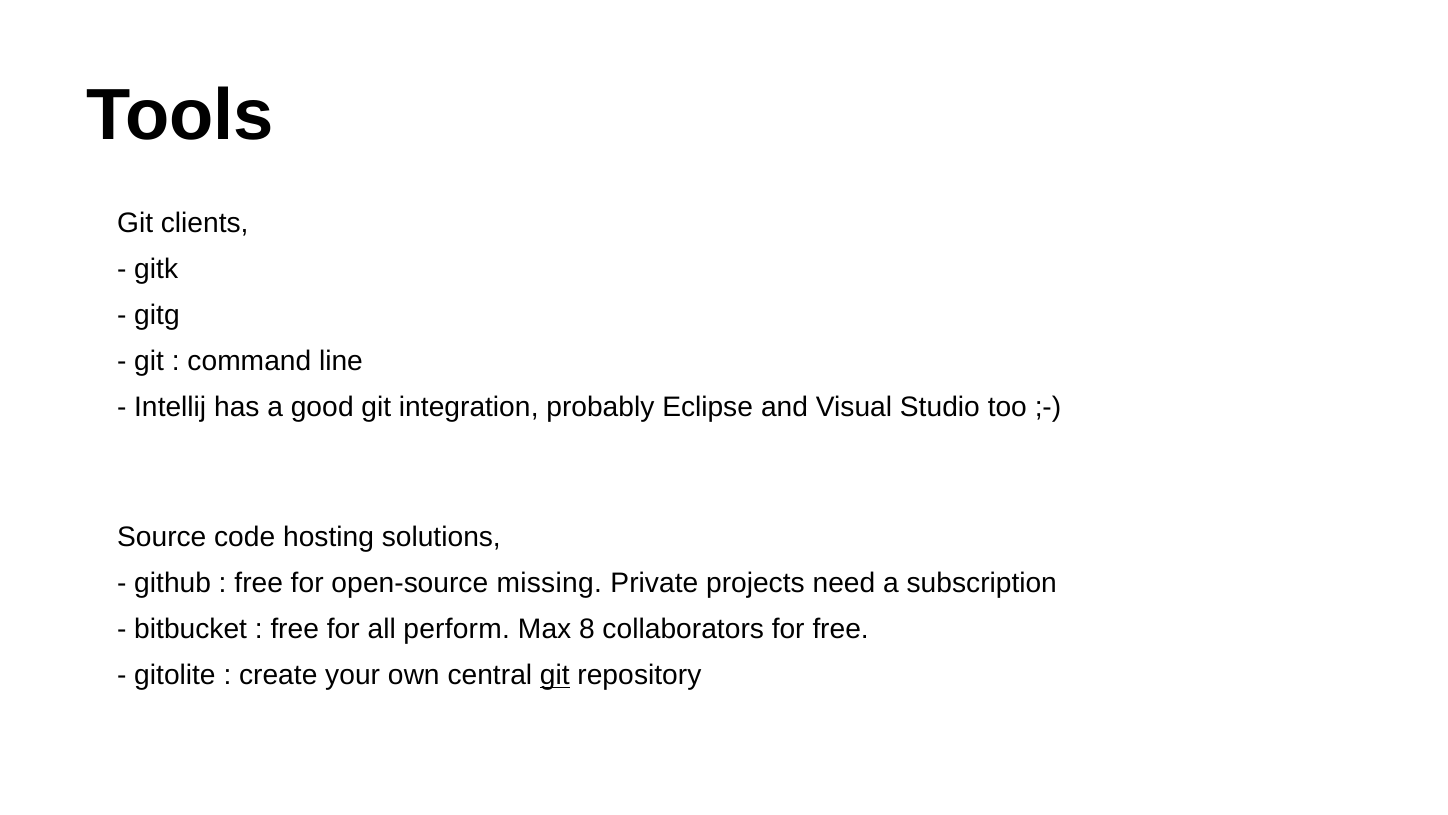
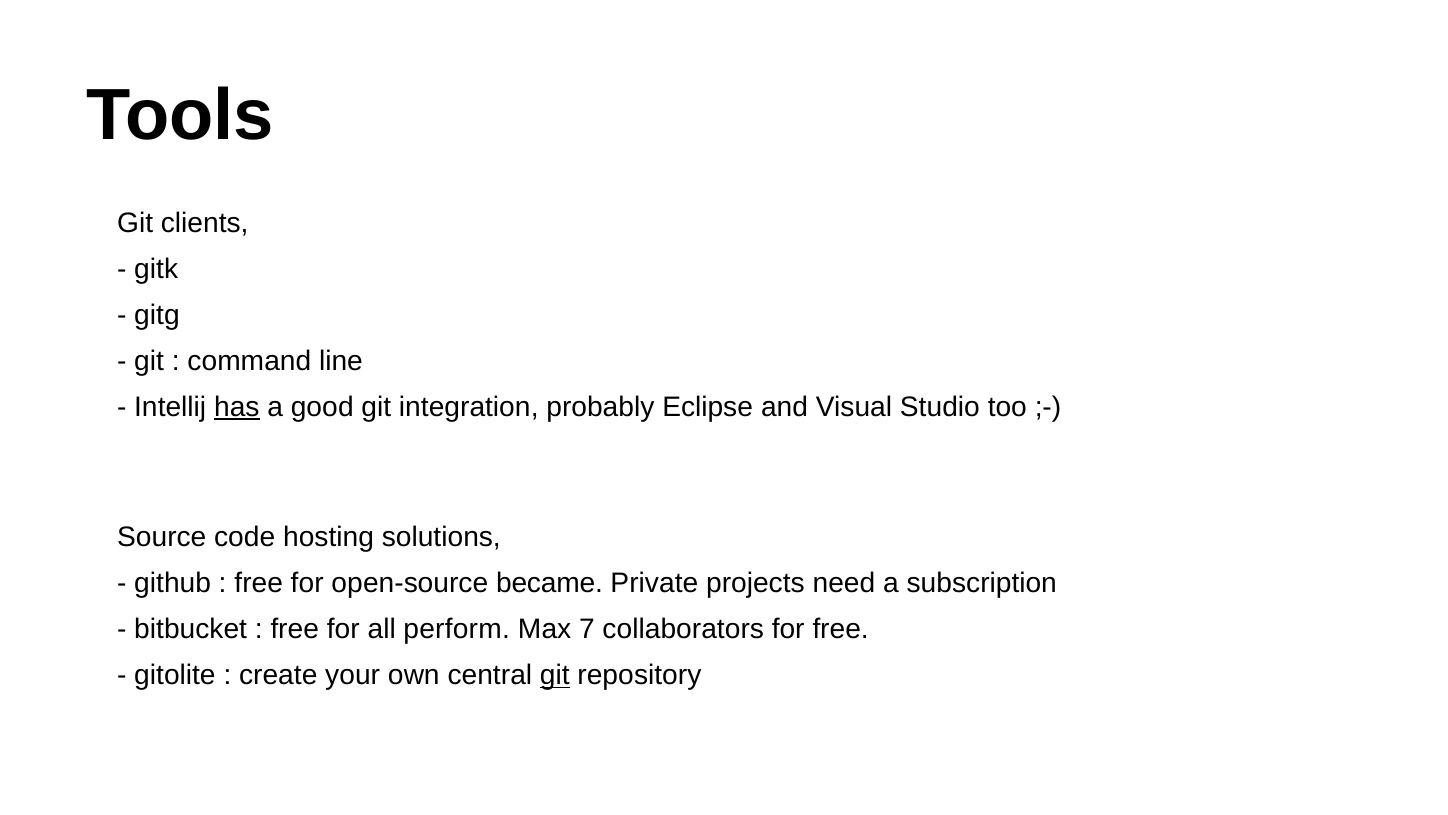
has underline: none -> present
missing: missing -> became
8: 8 -> 7
